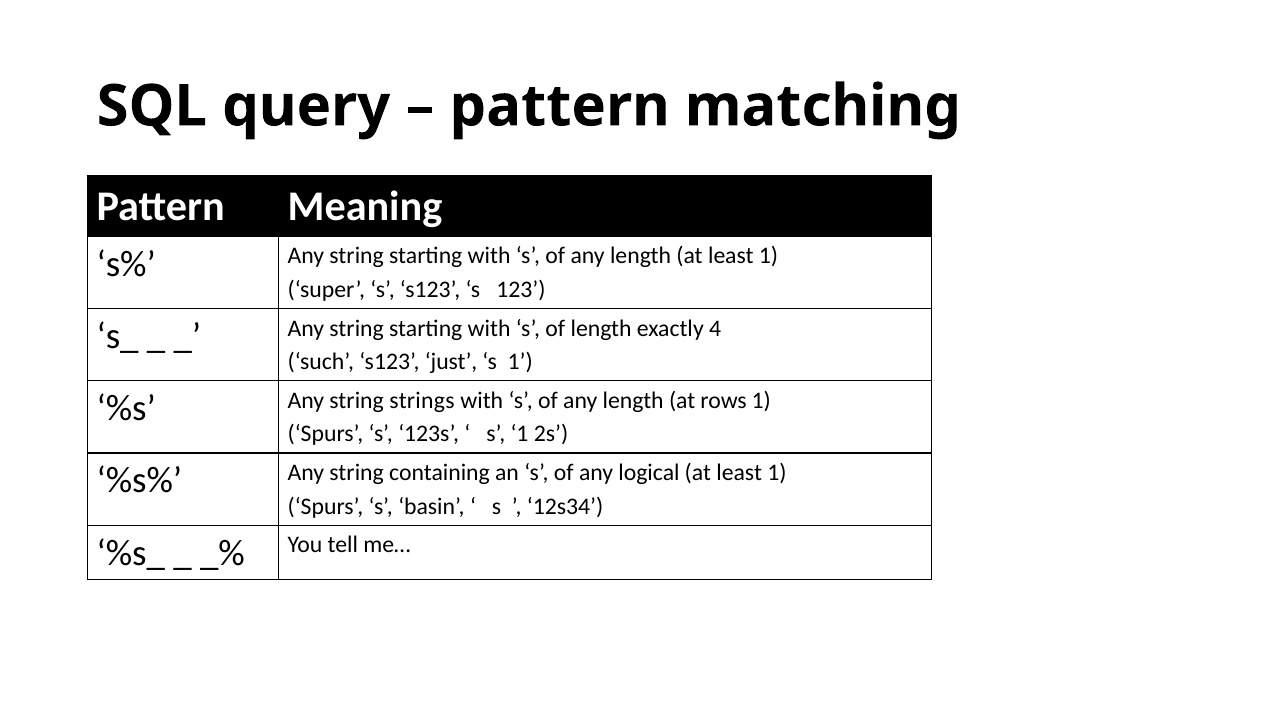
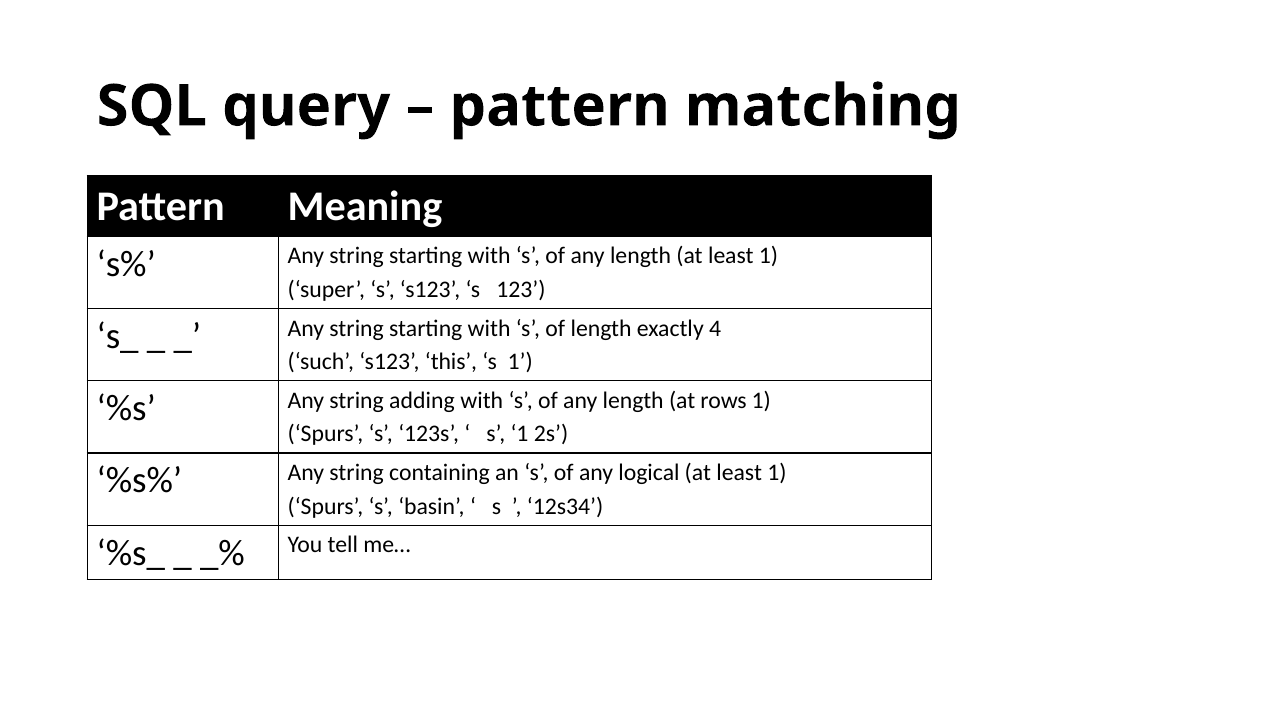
just: just -> this
strings: strings -> adding
